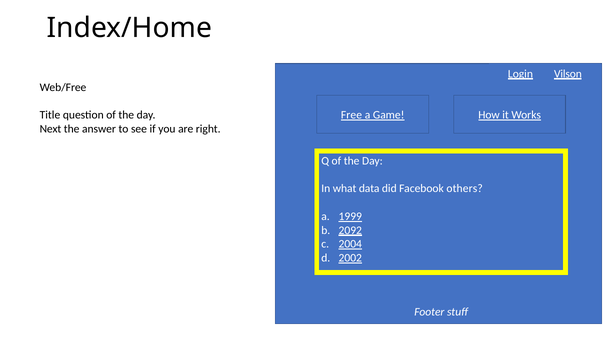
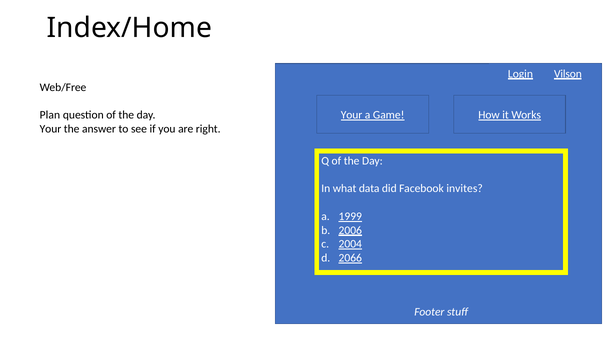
Title: Title -> Plan
Free at (351, 115): Free -> Your
Next at (51, 129): Next -> Your
others: others -> invites
2092: 2092 -> 2006
2002: 2002 -> 2066
